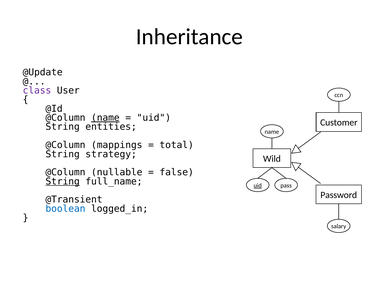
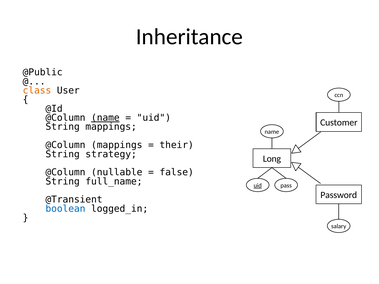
@Update: @Update -> @Public
class colour: purple -> orange
String entities: entities -> mappings
total: total -> their
Wild: Wild -> Long
String at (63, 182) underline: present -> none
